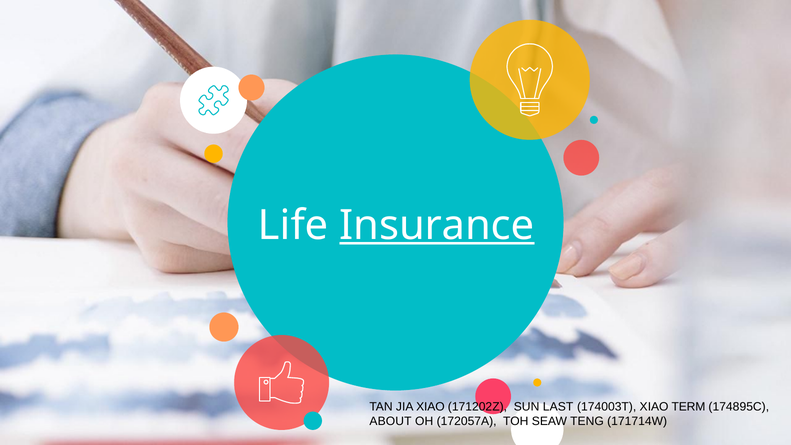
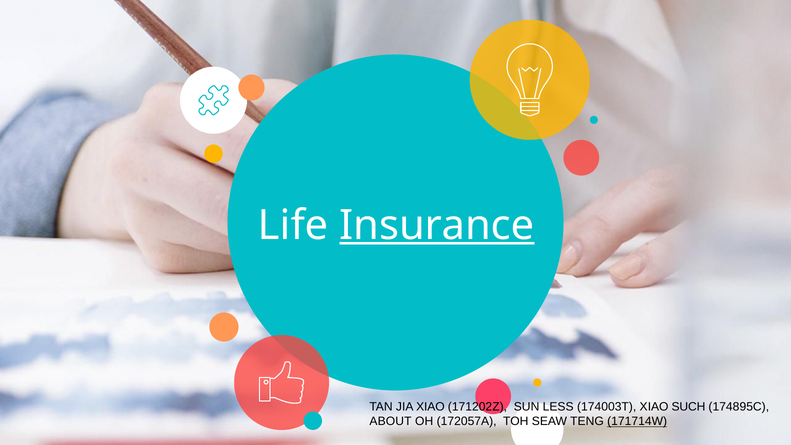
LAST: LAST -> LESS
TERM: TERM -> SUCH
171714W underline: none -> present
